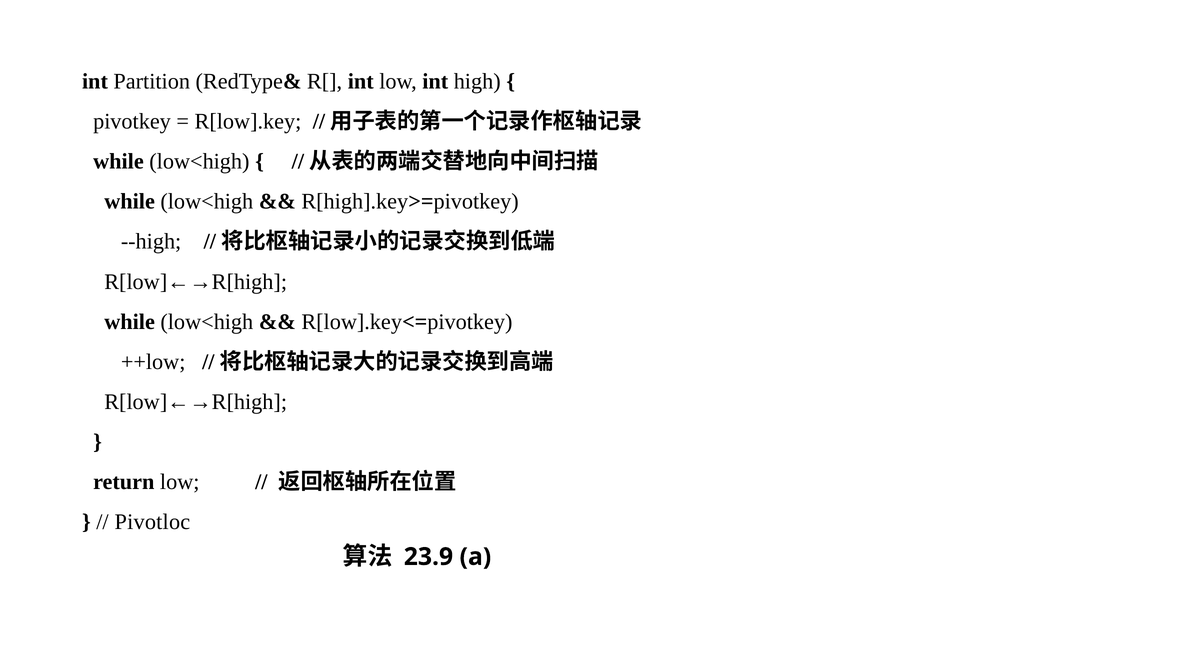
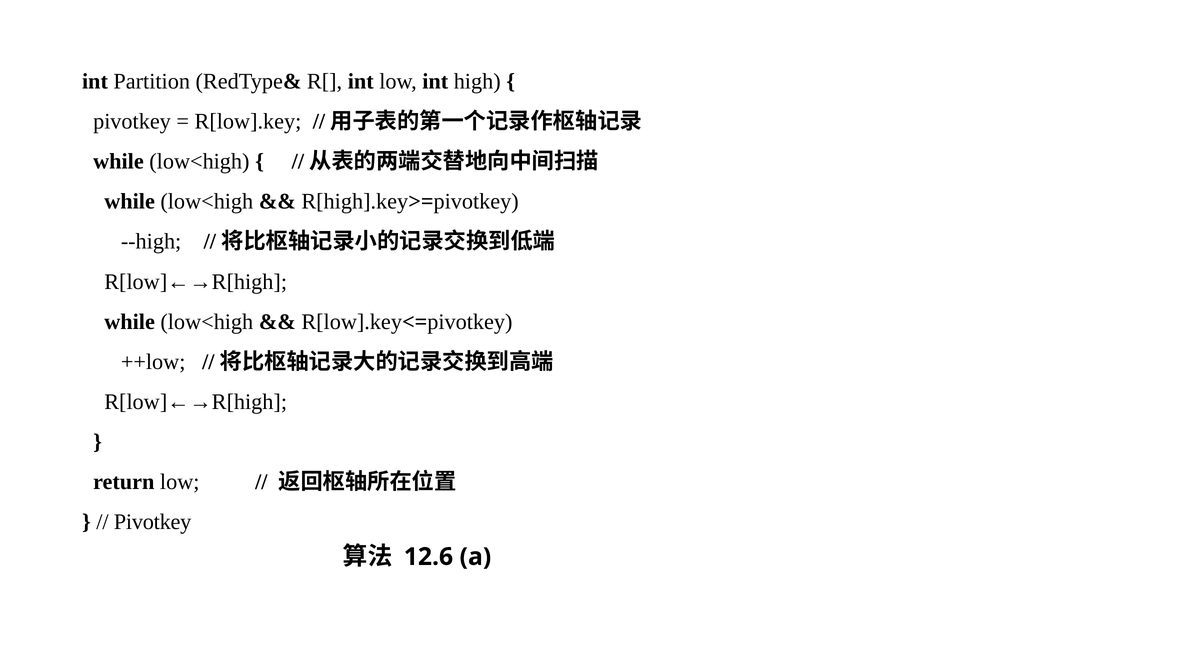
Pivotloc at (152, 522): Pivotloc -> Pivotkey
23.9: 23.9 -> 12.6
